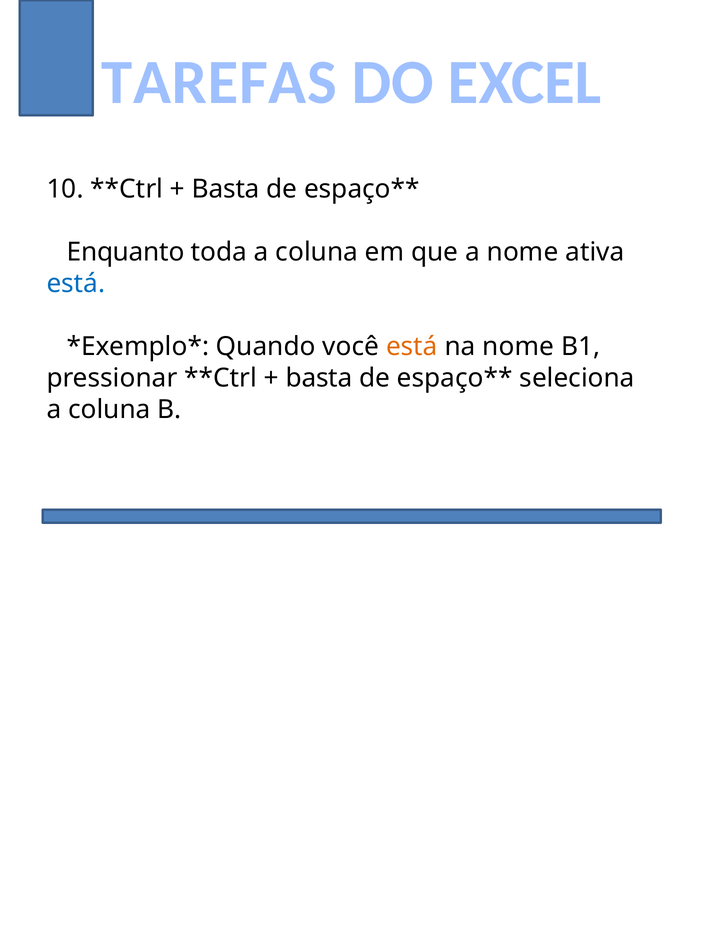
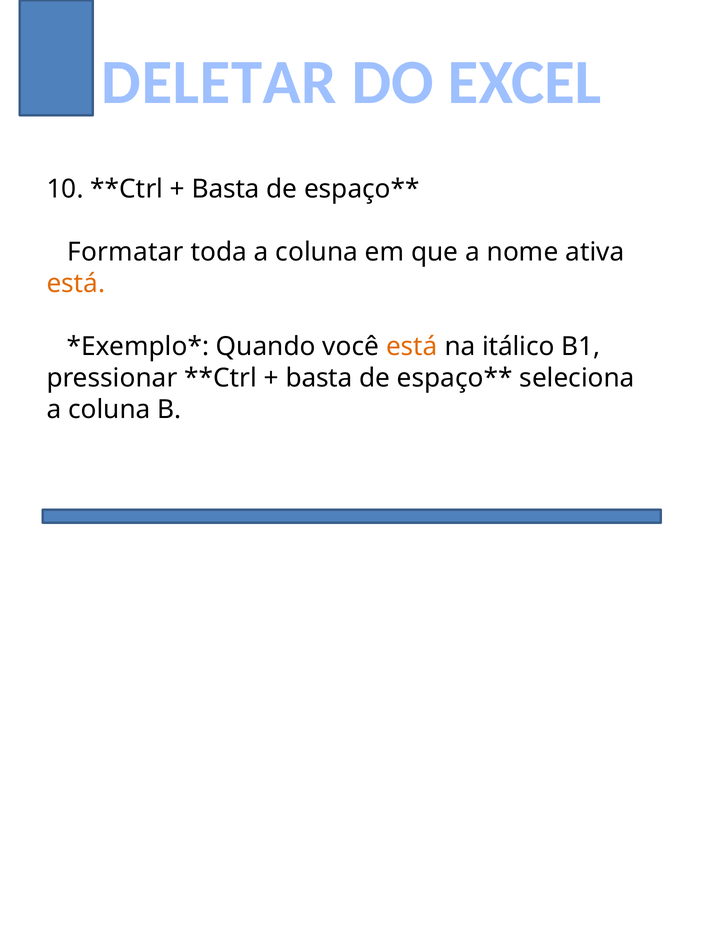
TAREFAS: TAREFAS -> DELETAR
Enquanto: Enquanto -> Formatar
está at (76, 283) colour: blue -> orange
na nome: nome -> itálico
